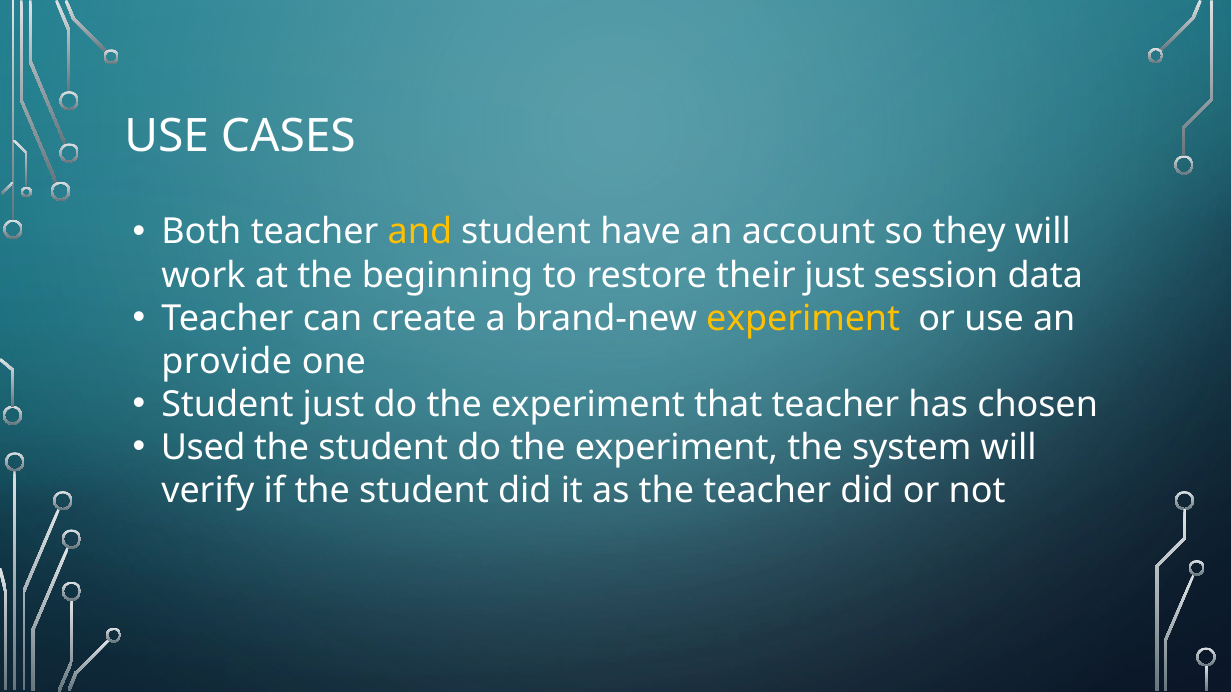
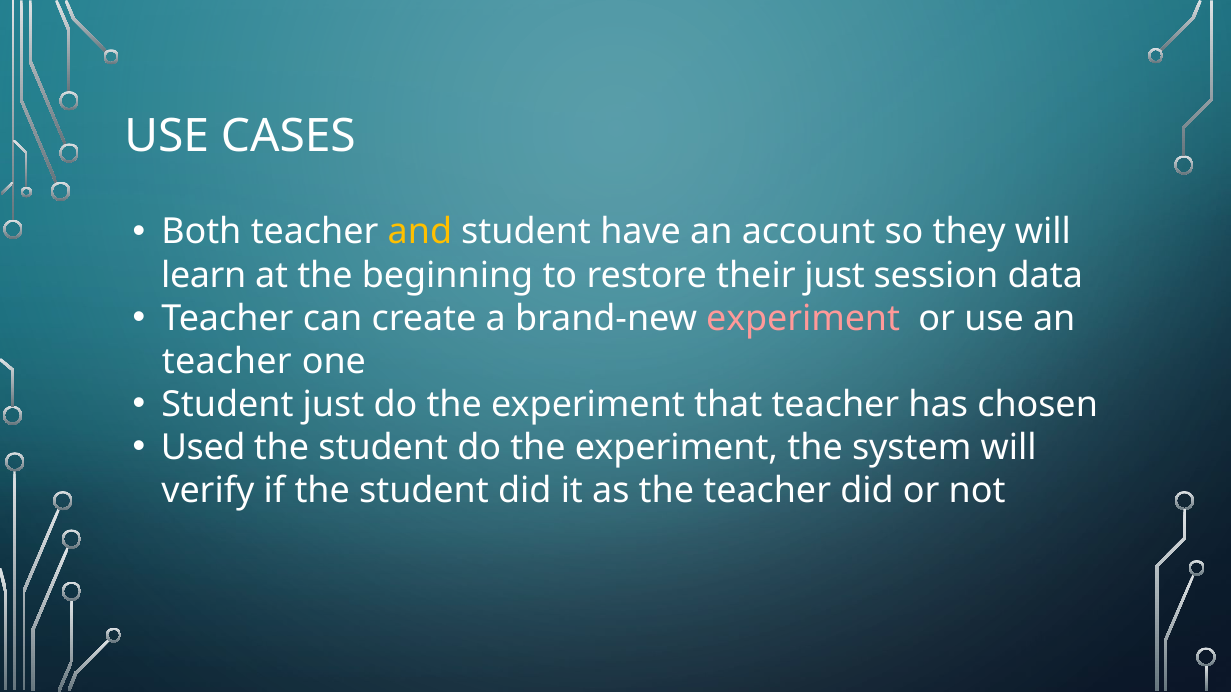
work: work -> learn
experiment at (803, 319) colour: yellow -> pink
provide at (227, 362): provide -> teacher
